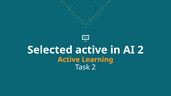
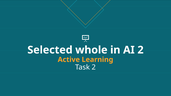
Selected active: active -> whole
